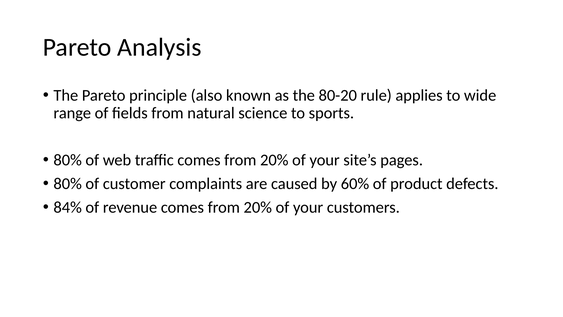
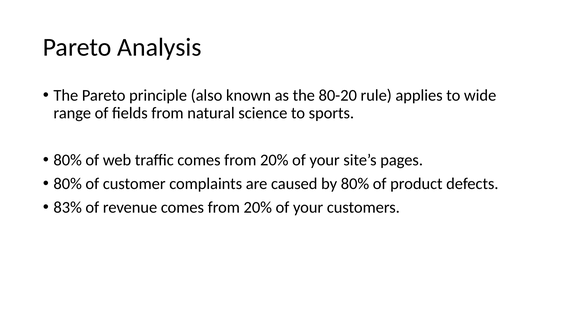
by 60%: 60% -> 80%
84%: 84% -> 83%
